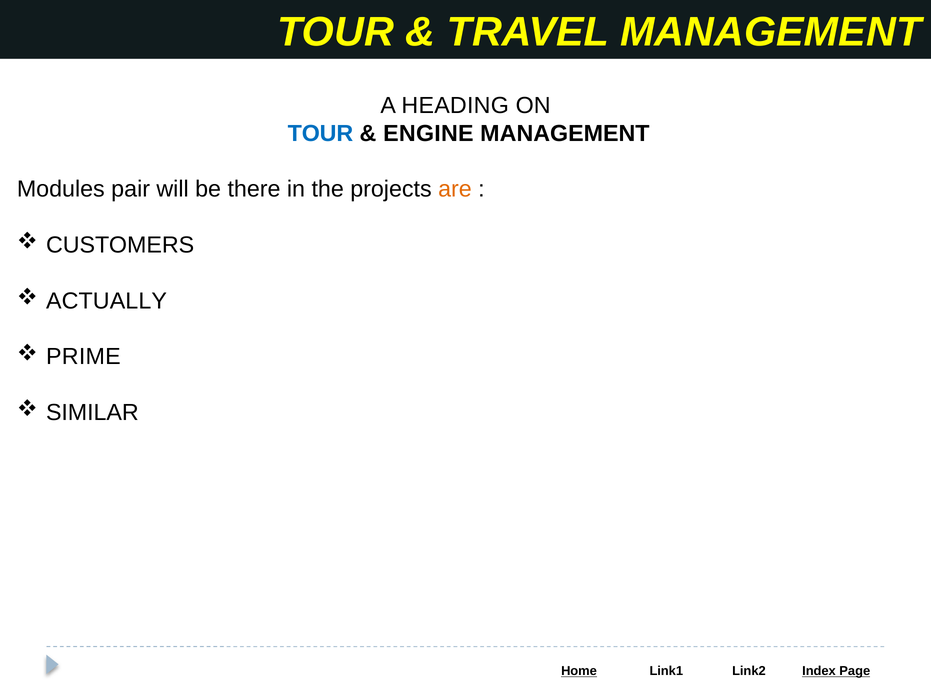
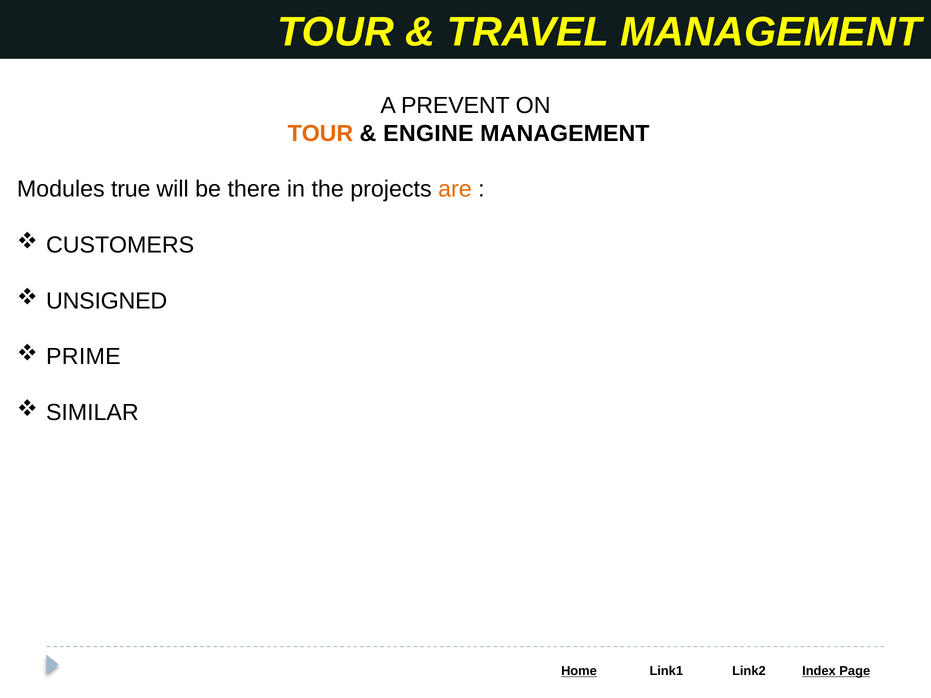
HEADING: HEADING -> PREVENT
TOUR at (320, 133) colour: blue -> orange
pair: pair -> true
ACTUALLY: ACTUALLY -> UNSIGNED
